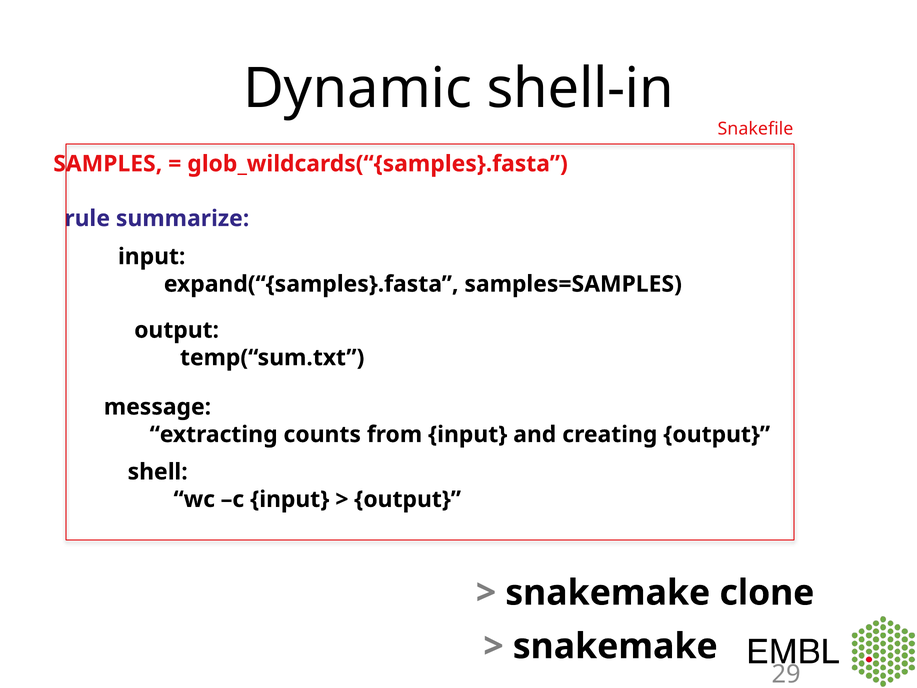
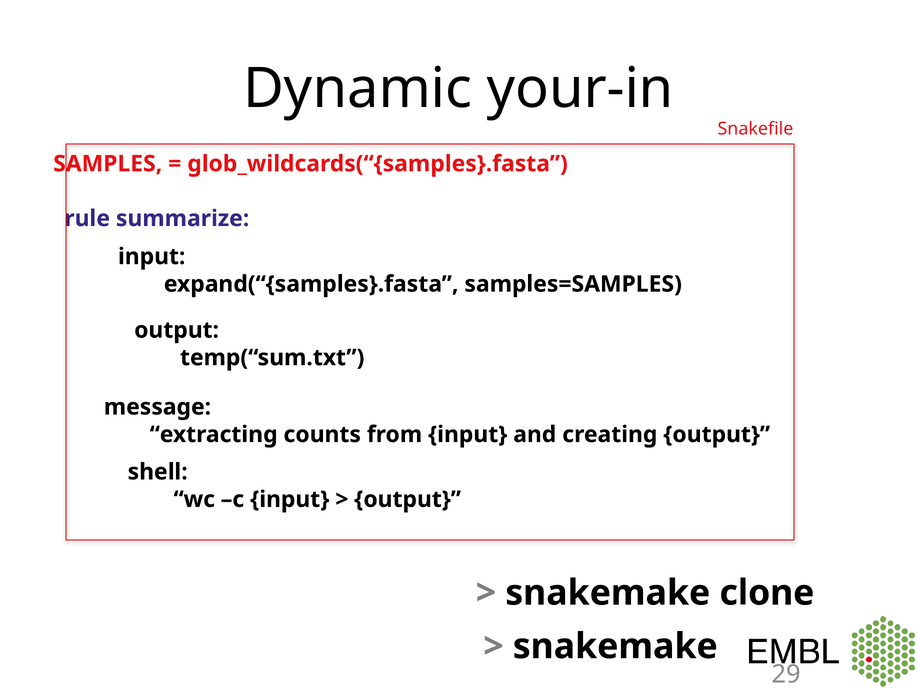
shell-in: shell-in -> your-in
